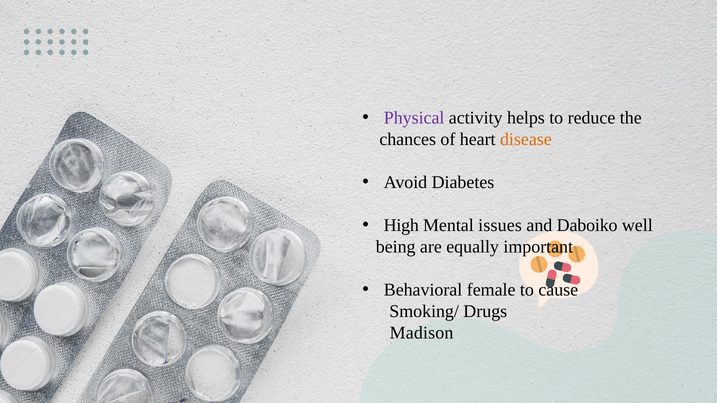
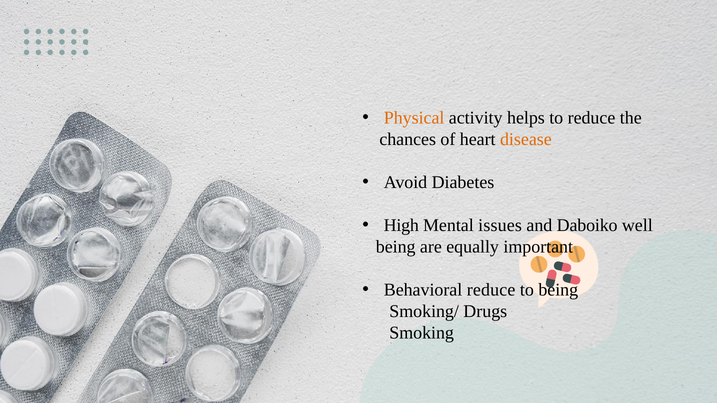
Physical colour: purple -> orange
Behavioral female: female -> reduce
to cause: cause -> being
Madison: Madison -> Smoking
